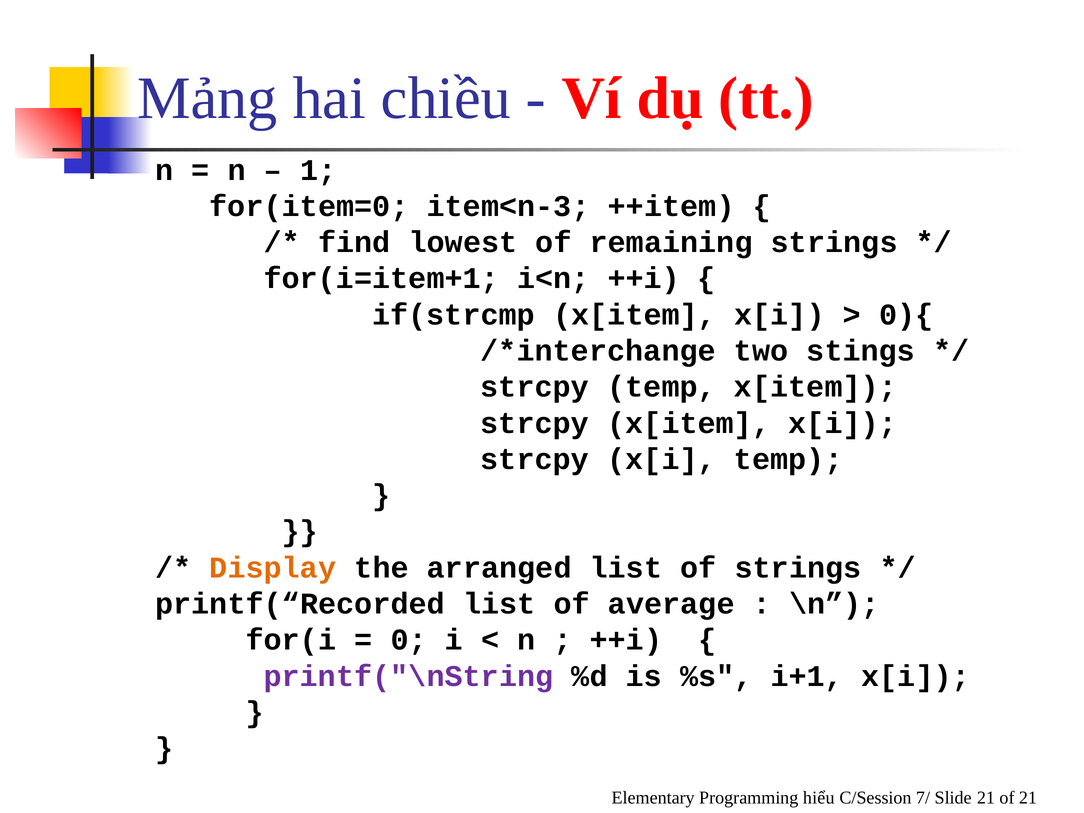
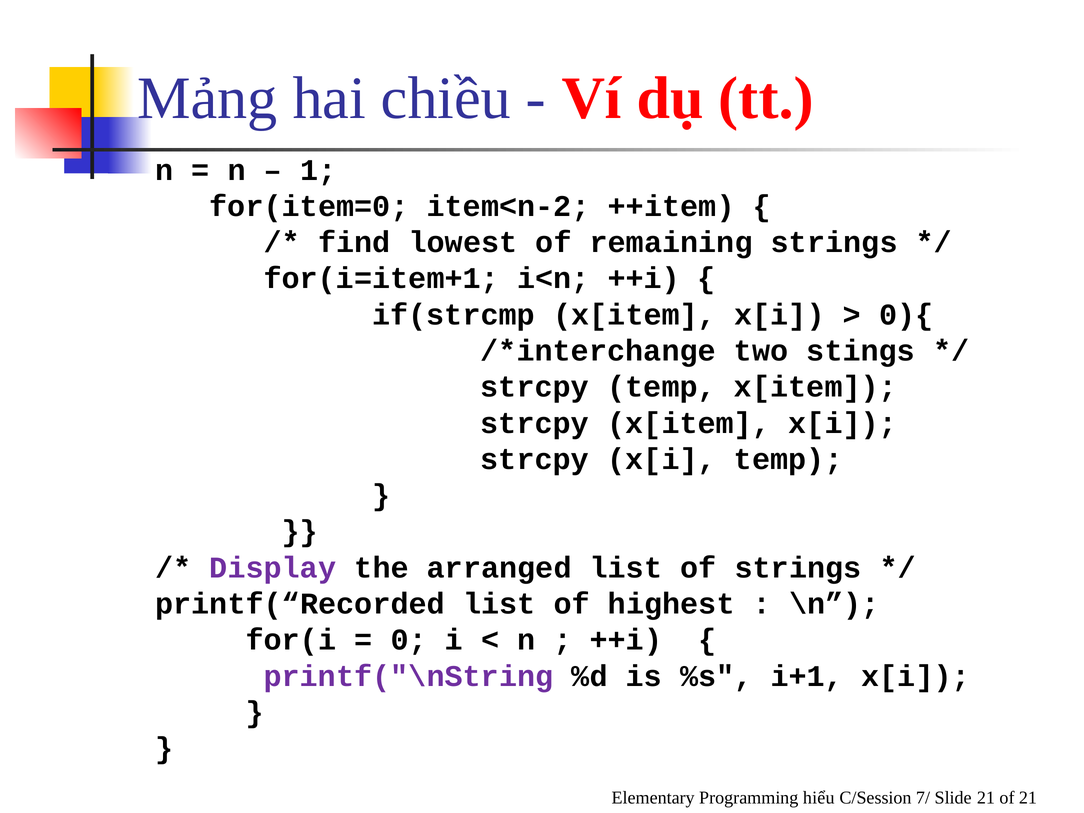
item<n-3: item<n-3 -> item<n-2
Display colour: orange -> purple
average: average -> highest
